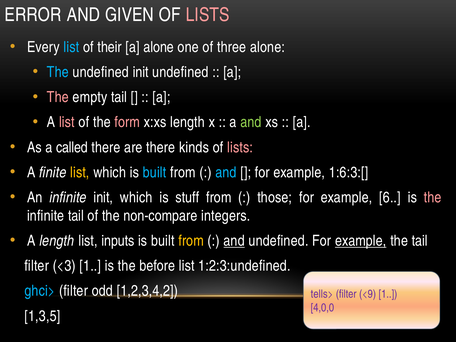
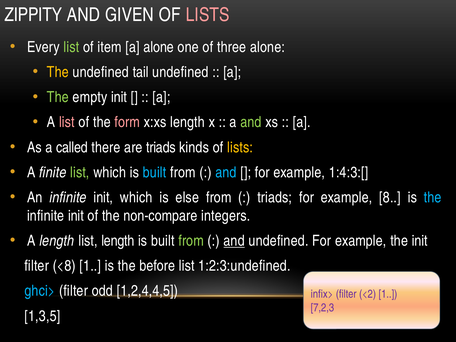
ERROR: ERROR -> ZIPPITY
list at (71, 47) colour: light blue -> light green
their: their -> item
The at (58, 72) colour: light blue -> yellow
undefined init: init -> tail
The at (58, 97) colour: pink -> light green
empty tail: tail -> init
are there: there -> triads
lists at (240, 147) colour: pink -> yellow
list at (80, 172) colour: yellow -> light green
1:6:3:[: 1:6:3:[ -> 1:4:3:[
stuff: stuff -> else
those at (275, 197): those -> triads
6: 6 -> 8
the at (433, 197) colour: pink -> light blue
tail at (76, 216): tail -> init
list inputs: inputs -> length
from at (191, 241) colour: yellow -> light green
example at (361, 241) underline: present -> none
the tail: tail -> init
<3: <3 -> <8
1,2,3,4,2: 1,2,3,4,2 -> 1,2,4,4,5
tells>: tells> -> infix>
<9: <9 -> <2
4,0,0: 4,0,0 -> 7,2,3
